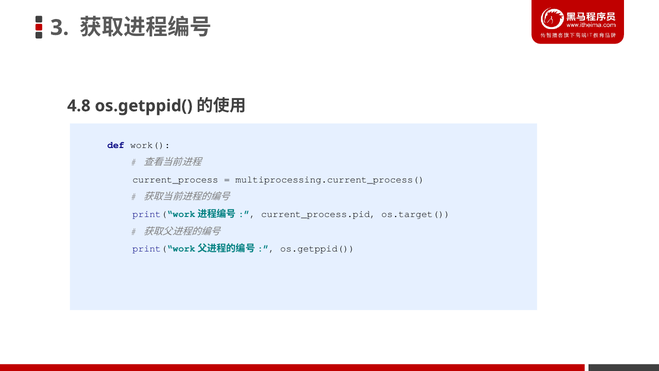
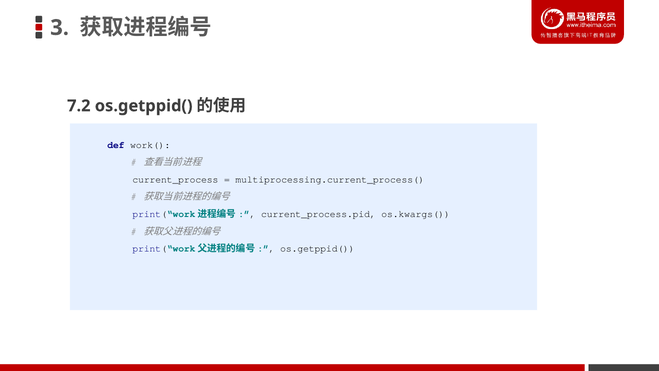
4.8: 4.8 -> 7.2
os.target(: os.target( -> os.kwargs(
